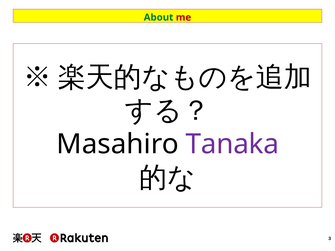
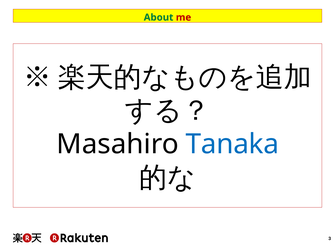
Tanaka colour: purple -> blue
